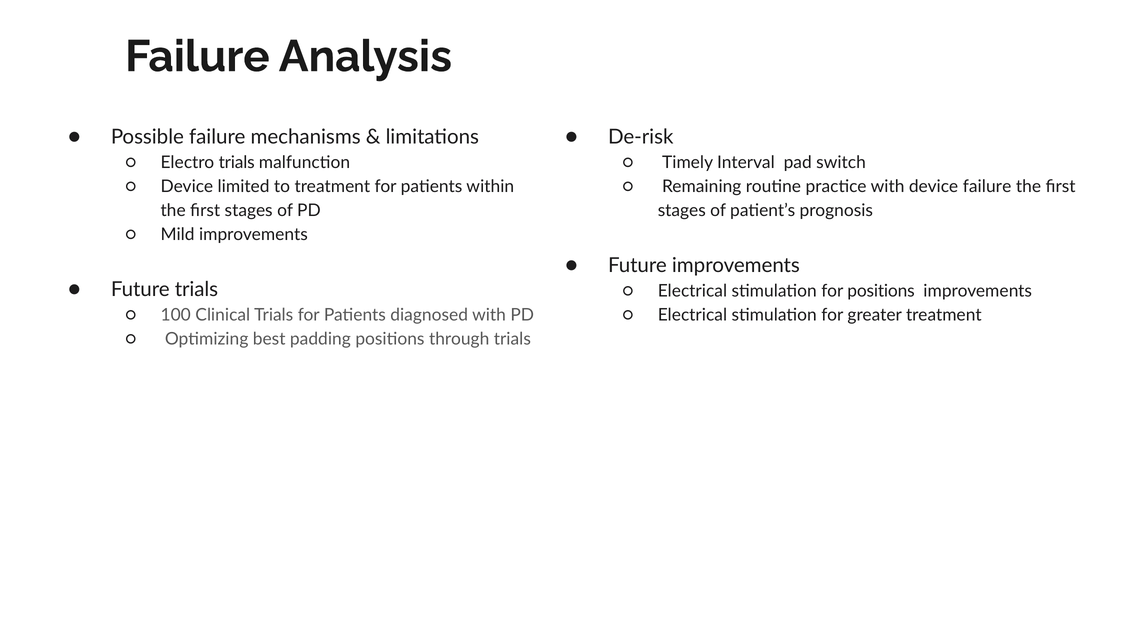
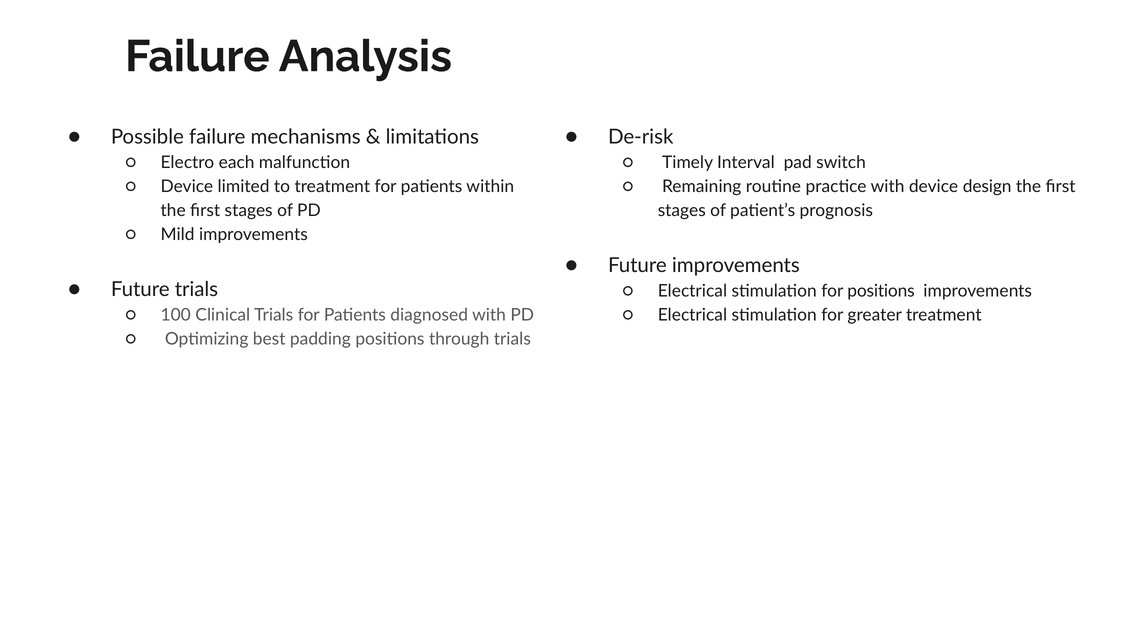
Electro trials: trials -> each
device failure: failure -> design
